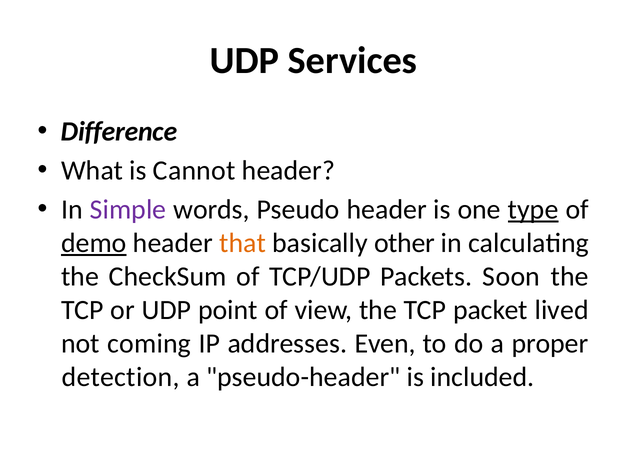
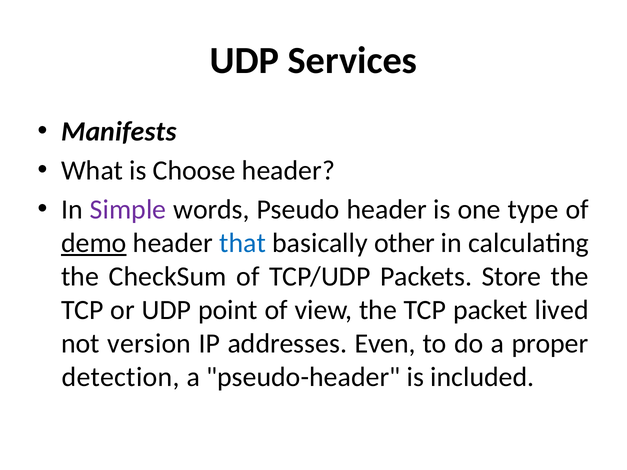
Difference: Difference -> Manifests
Cannot: Cannot -> Choose
type underline: present -> none
that colour: orange -> blue
Soon: Soon -> Store
coming: coming -> version
